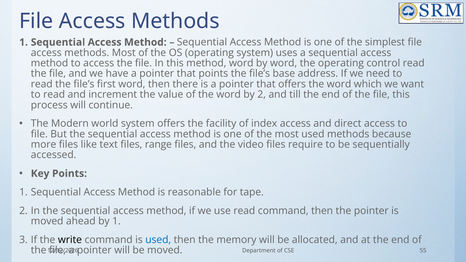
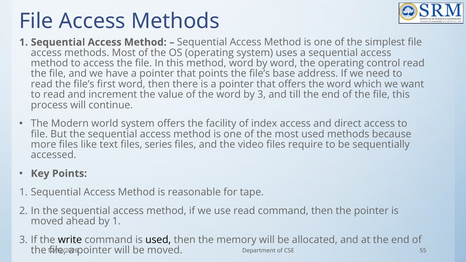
by 2: 2 -> 3
range: range -> series
used at (158, 240) colour: blue -> black
